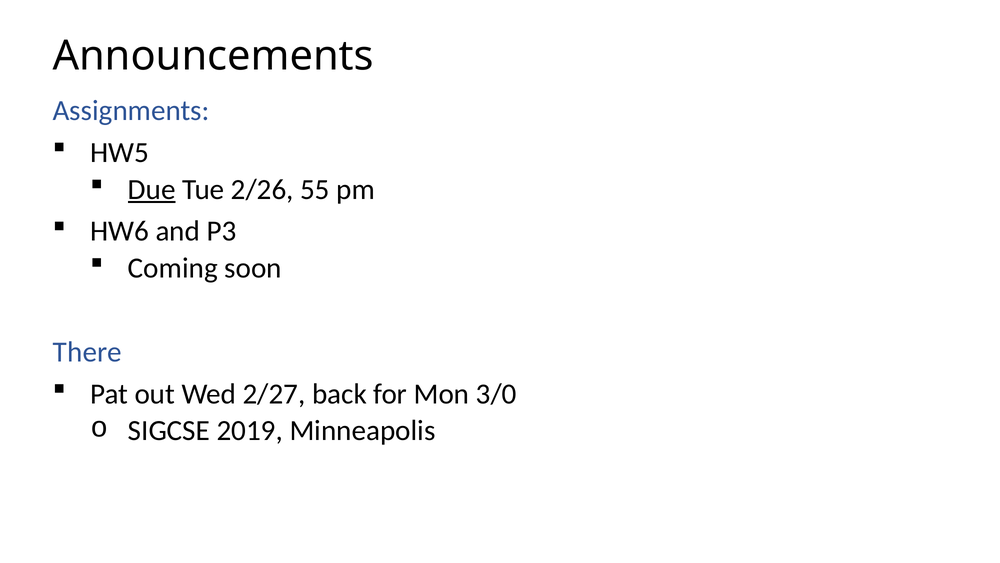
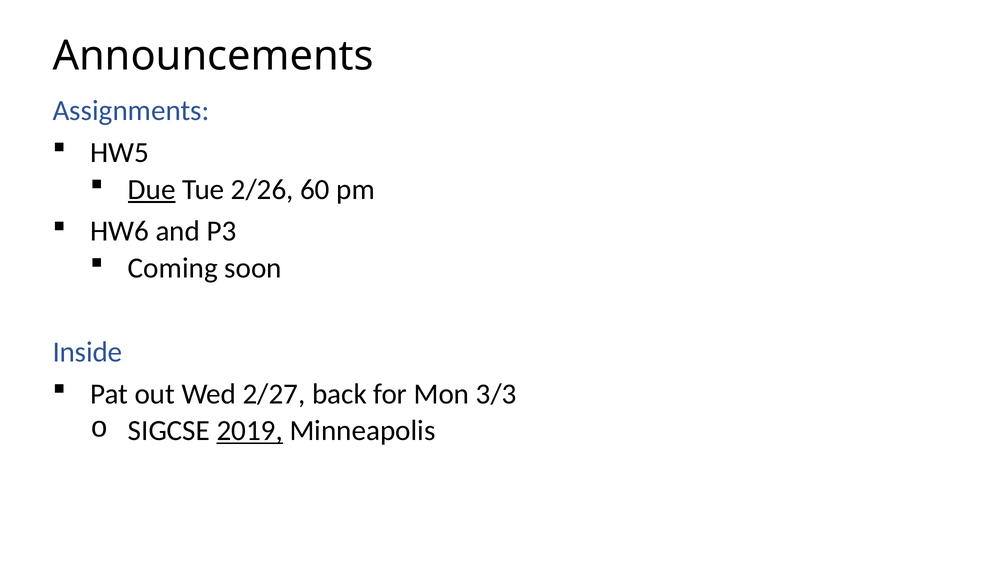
55: 55 -> 60
There: There -> Inside
3/0: 3/0 -> 3/3
2019 underline: none -> present
